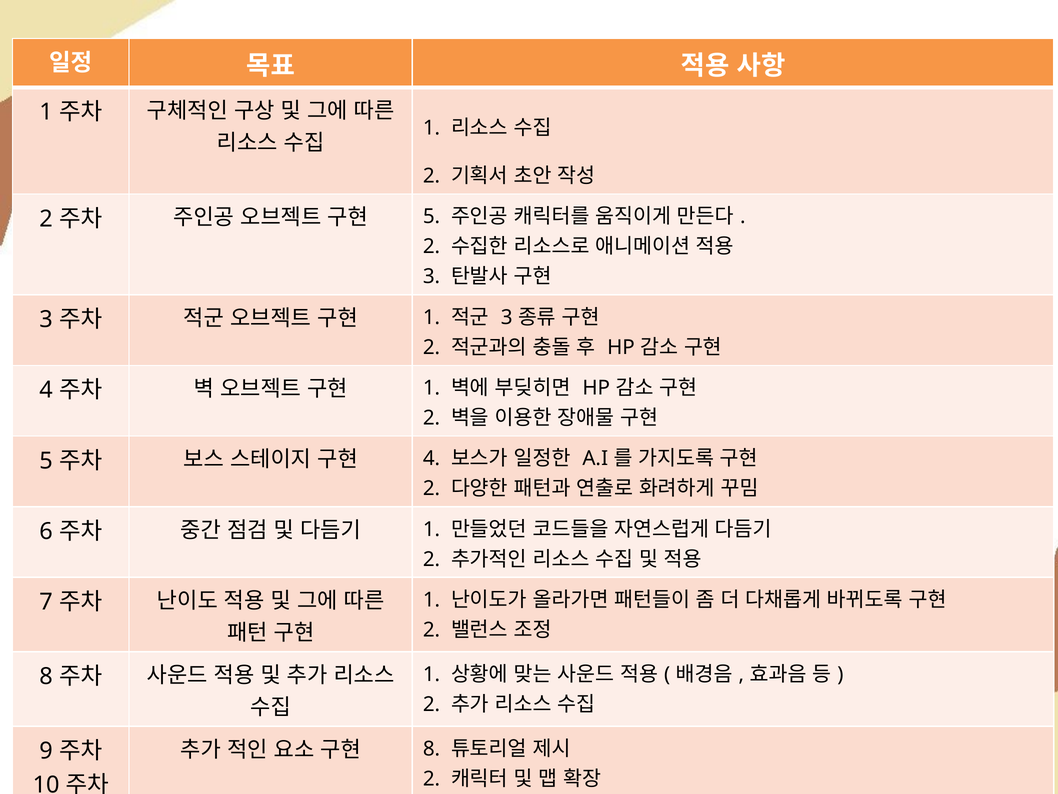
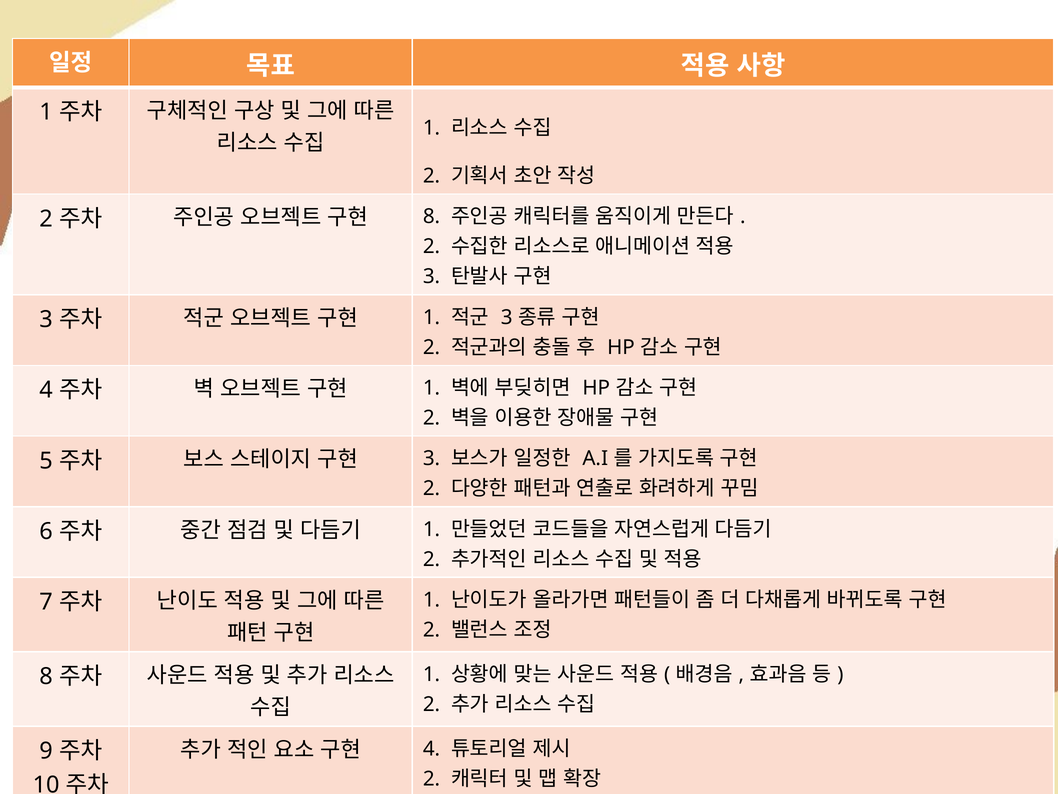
5 at (432, 216): 5 -> 8
4 at (432, 458): 4 -> 3
8 at (432, 748): 8 -> 4
